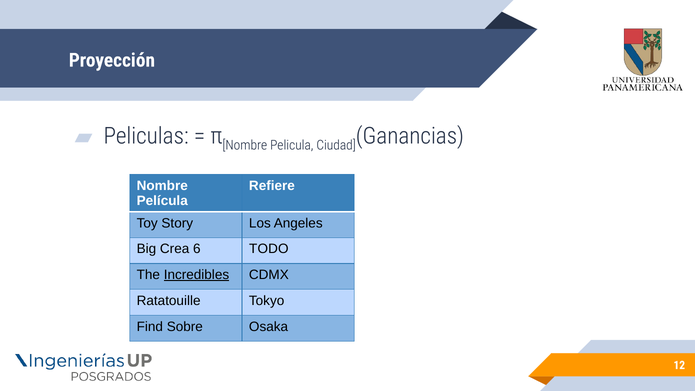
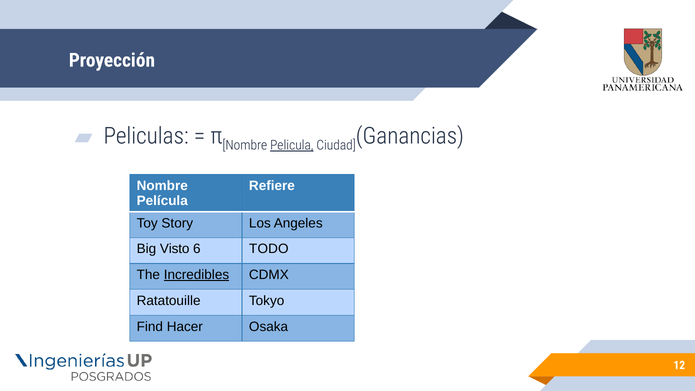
Pelicula underline: none -> present
Crea: Crea -> Visto
Sobre: Sobre -> Hacer
